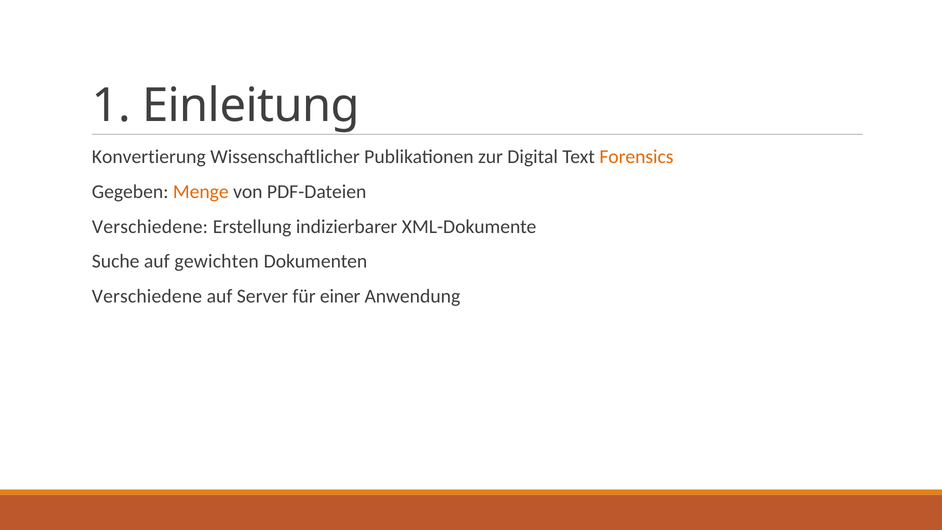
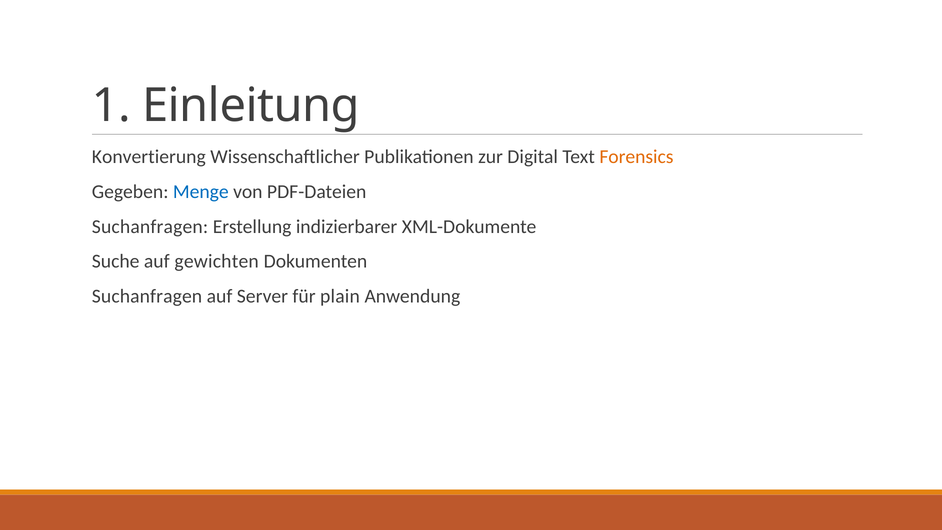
Menge colour: orange -> blue
Verschiedene at (150, 226): Verschiedene -> Suchanfragen
Verschiedene at (147, 296): Verschiedene -> Suchanfragen
einer: einer -> plain
